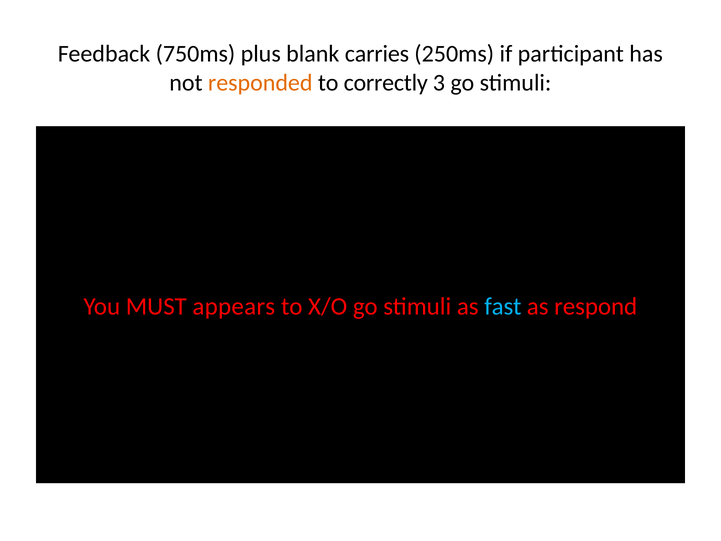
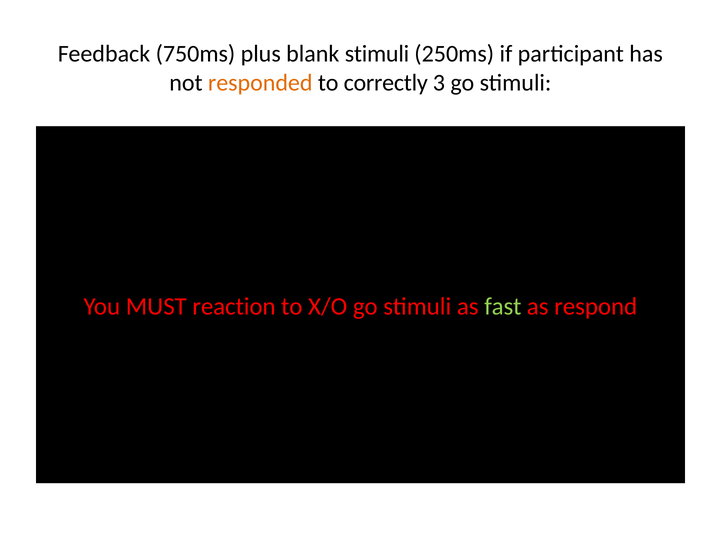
blank carries: carries -> stimuli
appears: appears -> reaction
fast colour: light blue -> light green
